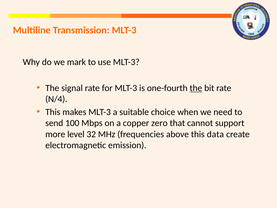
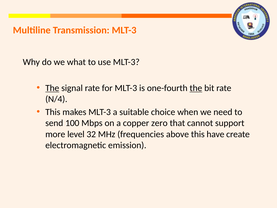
mark: mark -> what
The at (52, 88) underline: none -> present
data: data -> have
